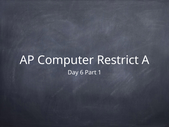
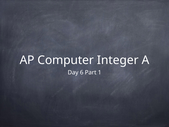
Restrict: Restrict -> Integer
